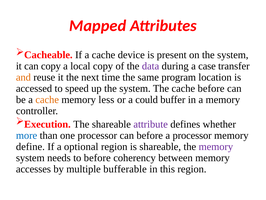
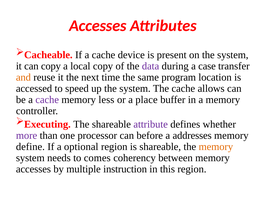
Mapped at (98, 26): Mapped -> Accesses
cache before: before -> allows
cache at (47, 100) colour: orange -> purple
could: could -> place
Execution: Execution -> Executing
more colour: blue -> purple
a processor: processor -> addresses
memory at (216, 146) colour: purple -> orange
to before: before -> comes
bufferable: bufferable -> instruction
